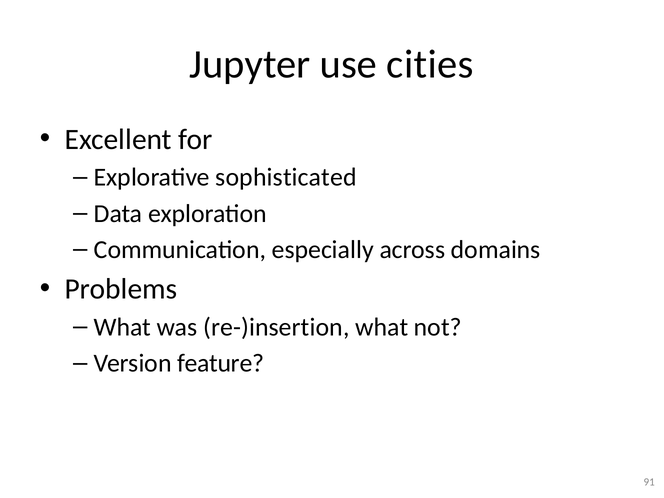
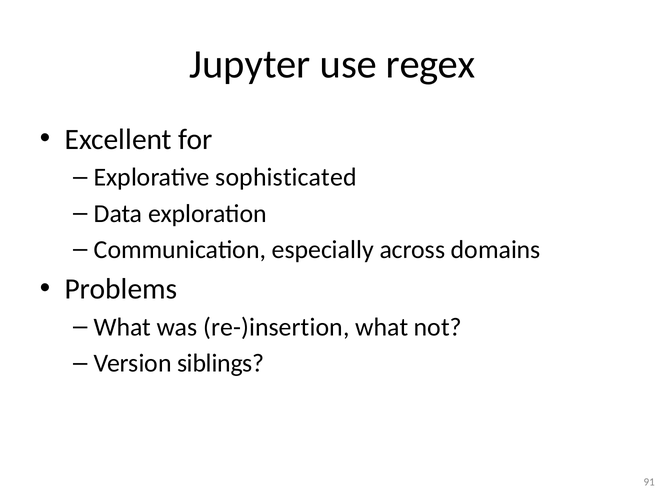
cities: cities -> regex
feature: feature -> siblings
